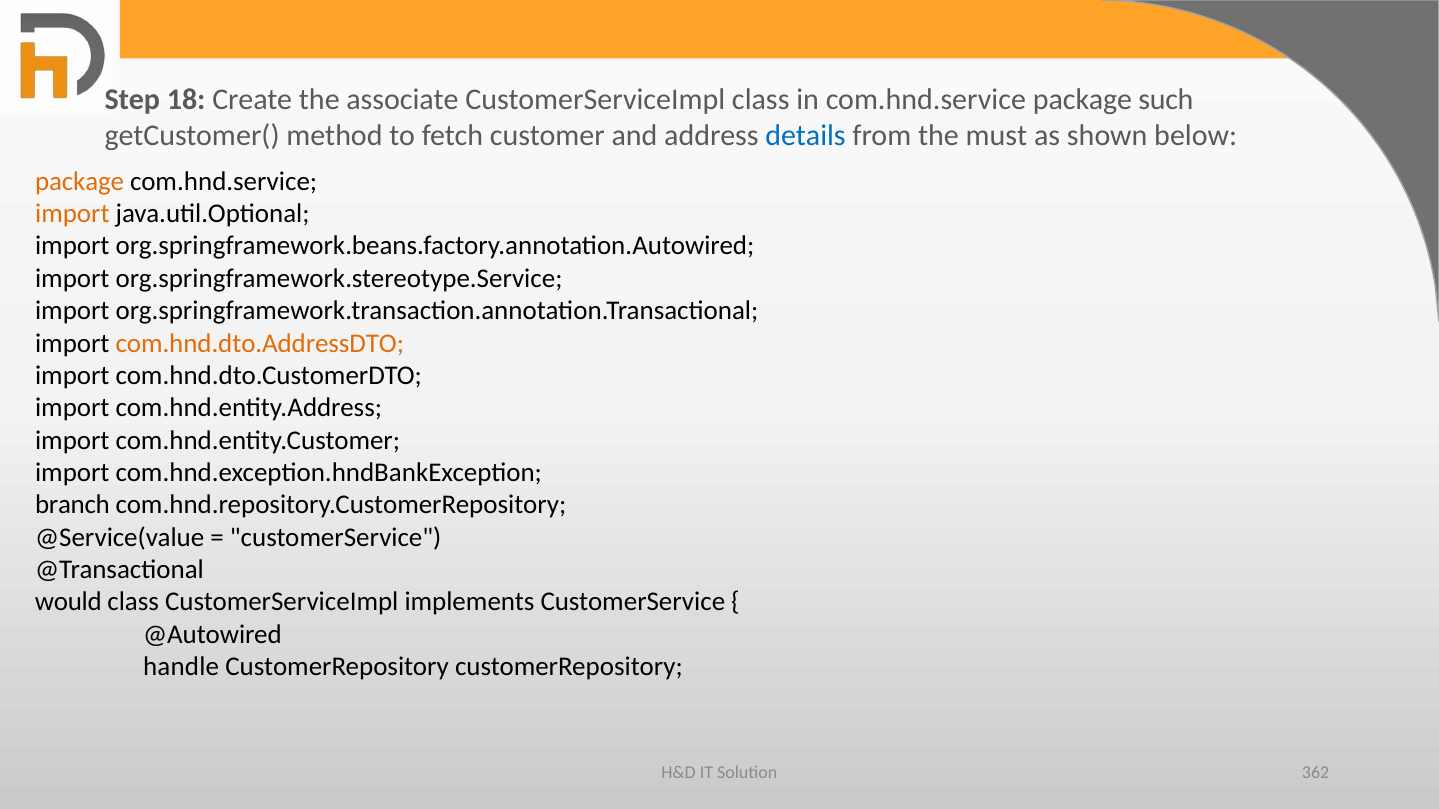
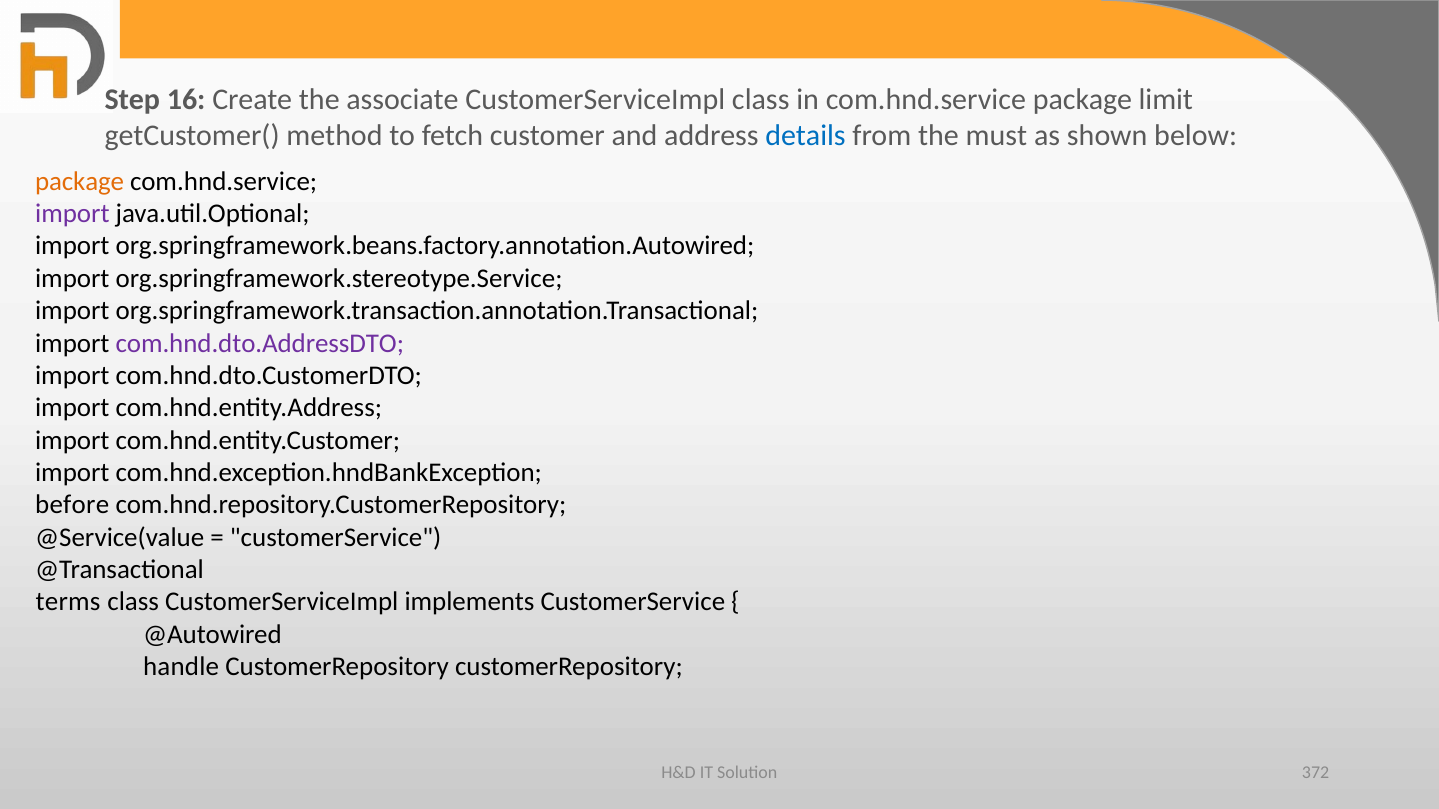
18: 18 -> 16
such: such -> limit
import at (72, 214) colour: orange -> purple
com.hnd.dto.AddressDTO colour: orange -> purple
branch: branch -> before
would: would -> terms
362: 362 -> 372
